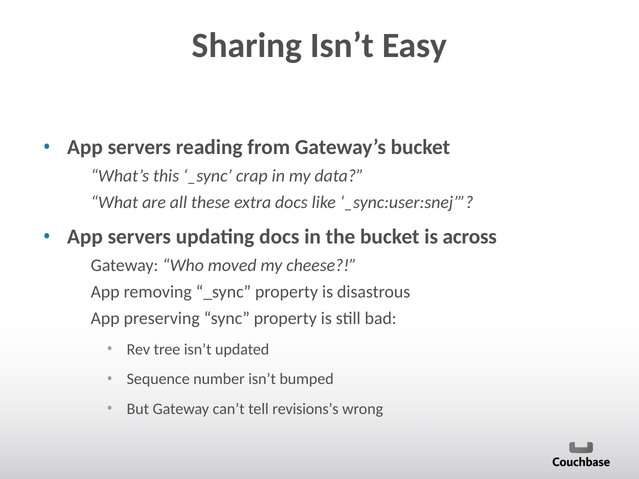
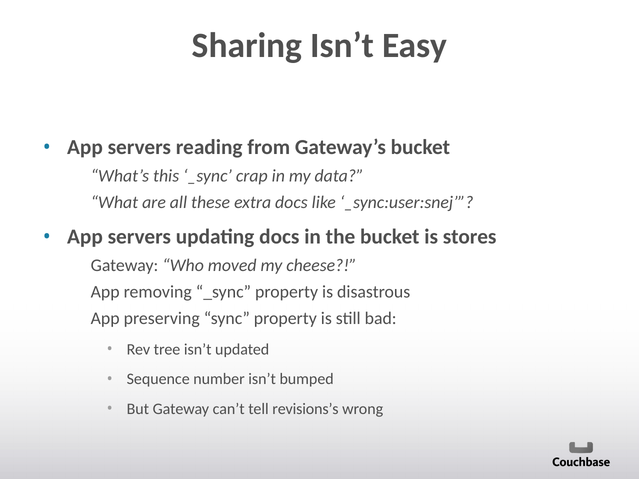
across: across -> stores
